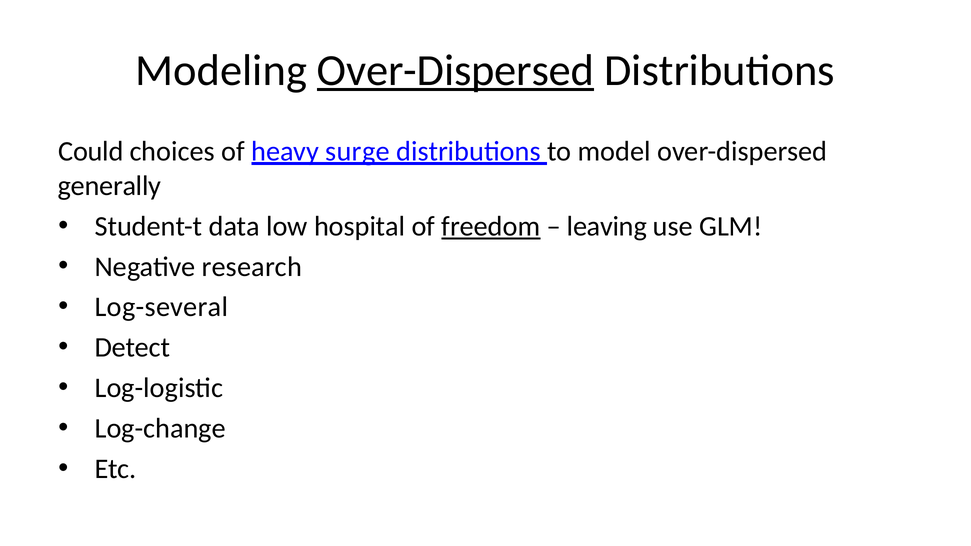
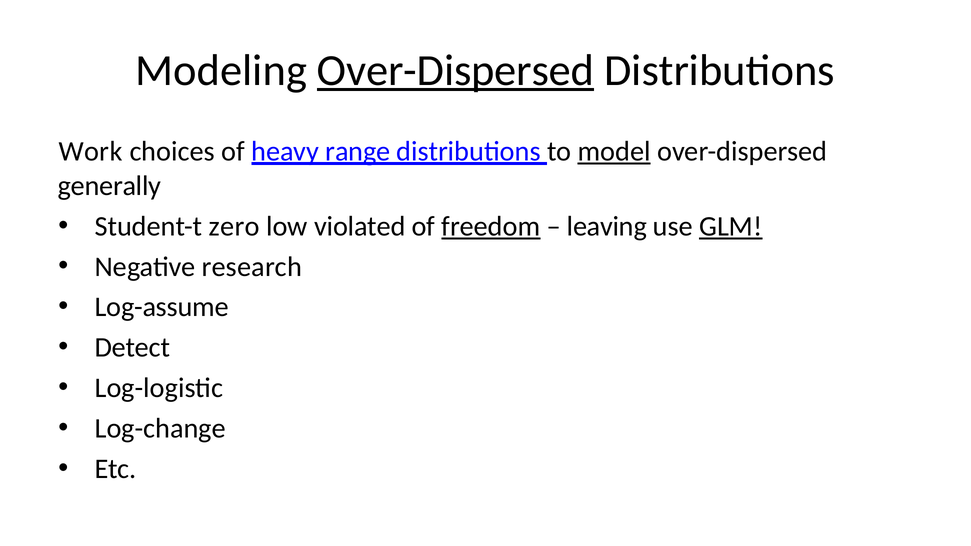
Could: Could -> Work
surge: surge -> range
model underline: none -> present
data: data -> zero
hospital: hospital -> violated
GLM underline: none -> present
Log-several: Log-several -> Log-assume
